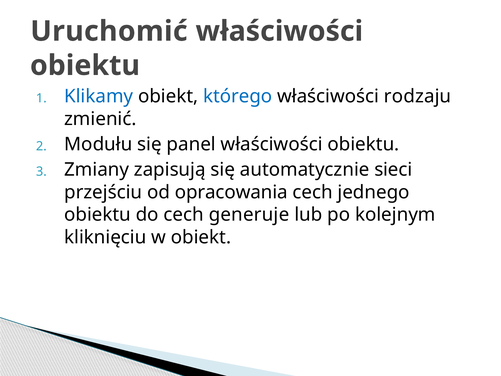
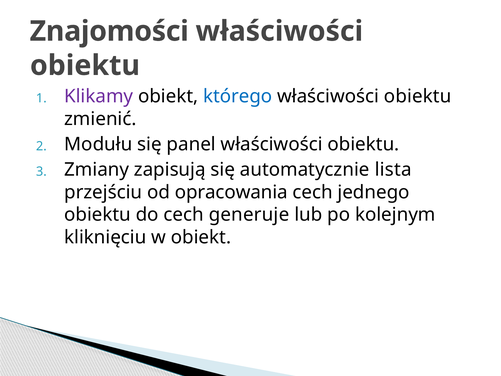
Uruchomić: Uruchomić -> Znajomości
Klikamy colour: blue -> purple
rodzaju at (418, 96): rodzaju -> obiektu
sieci: sieci -> lista
